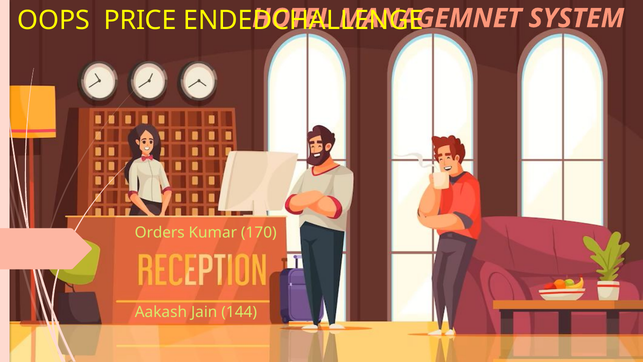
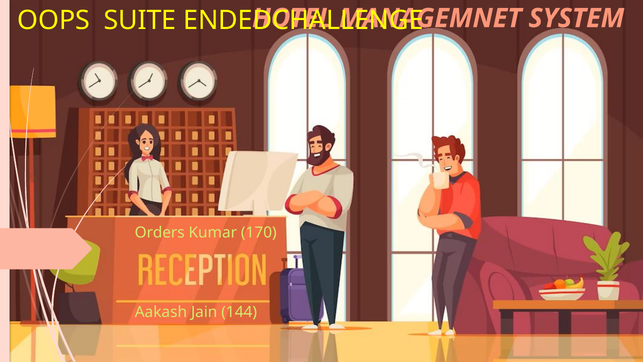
PRICE: PRICE -> SUITE
